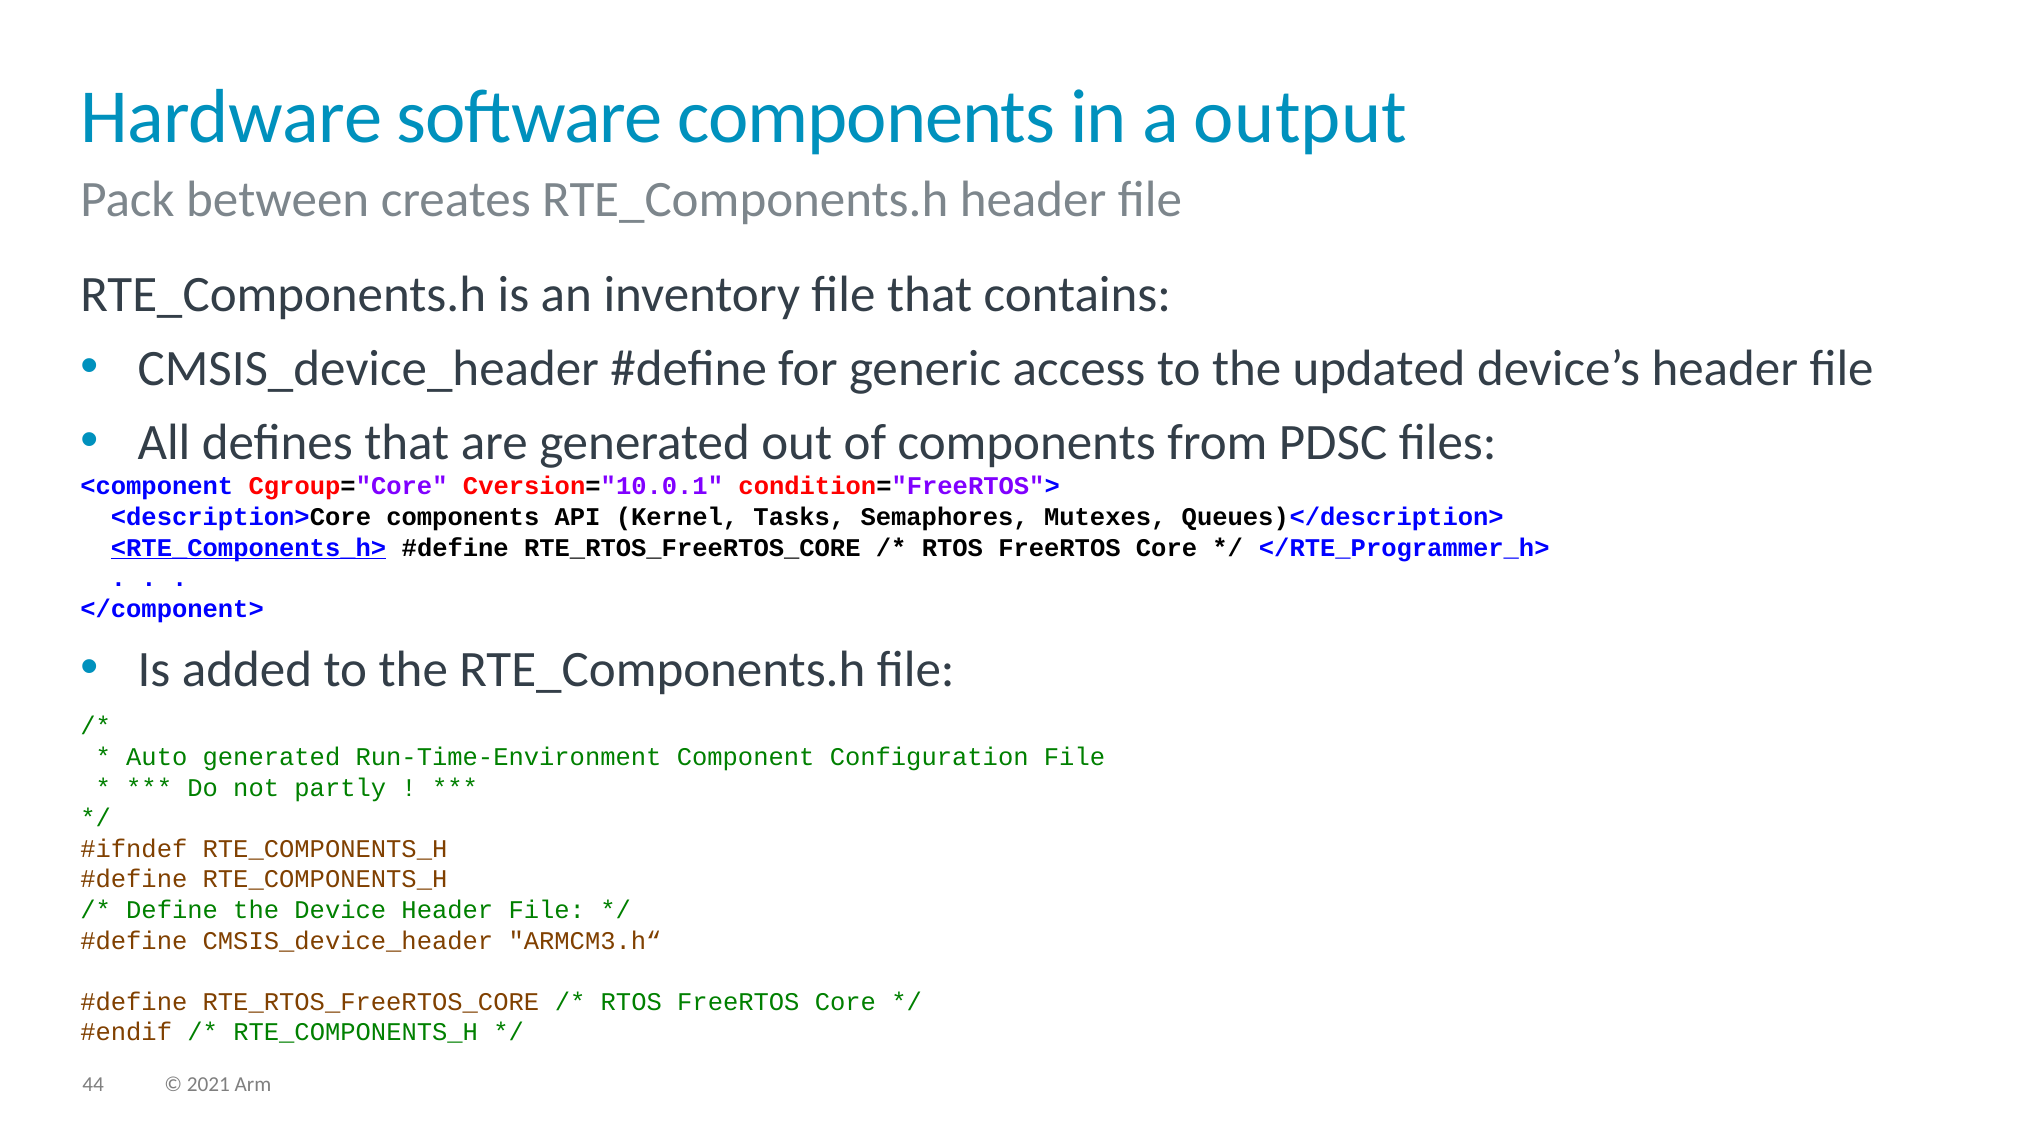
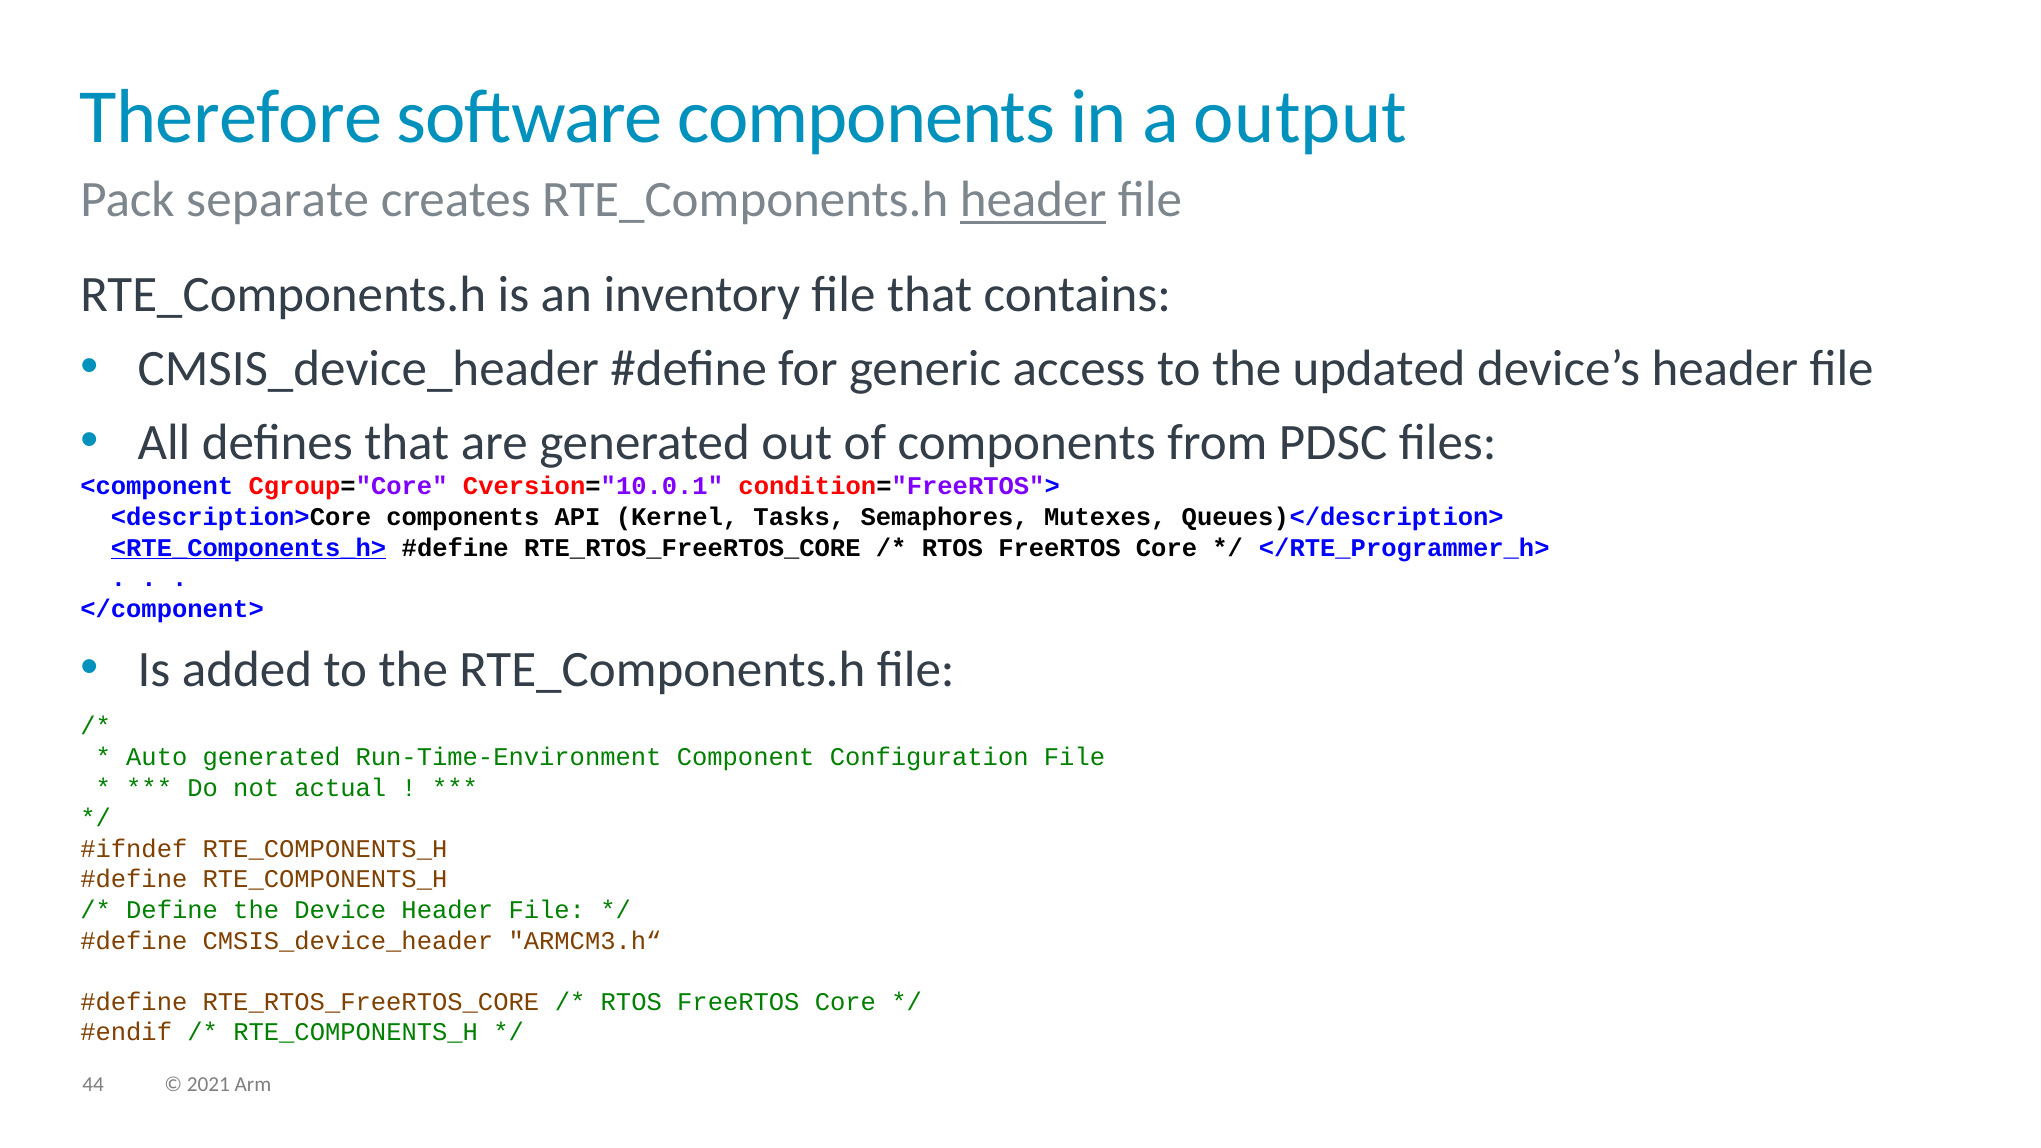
Hardware: Hardware -> Therefore
between: between -> separate
header at (1033, 200) underline: none -> present
partly: partly -> actual
